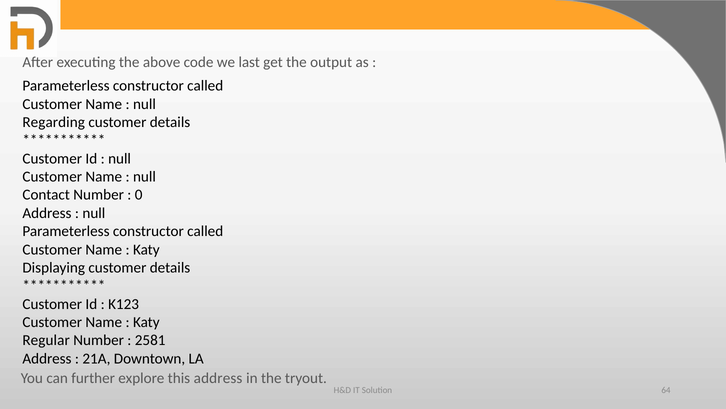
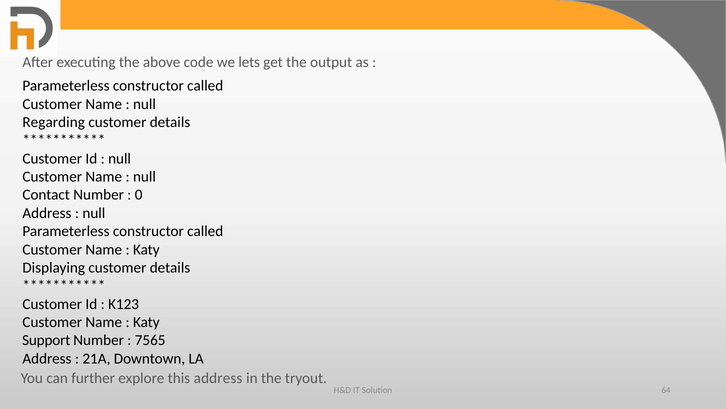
last: last -> lets
Regular: Regular -> Support
2581: 2581 -> 7565
